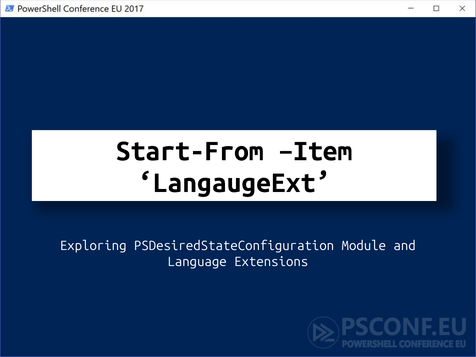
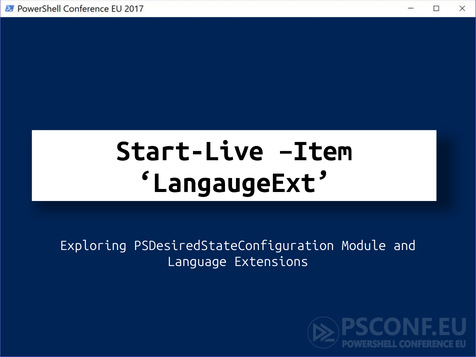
Start-From: Start-From -> Start-Live
